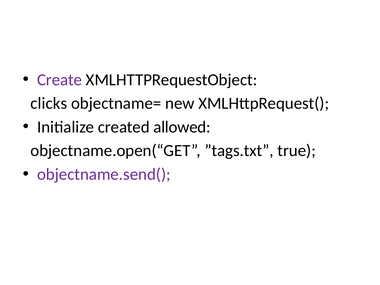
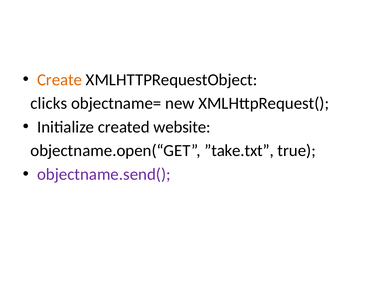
Create colour: purple -> orange
allowed: allowed -> website
”tags.txt: ”tags.txt -> ”take.txt
